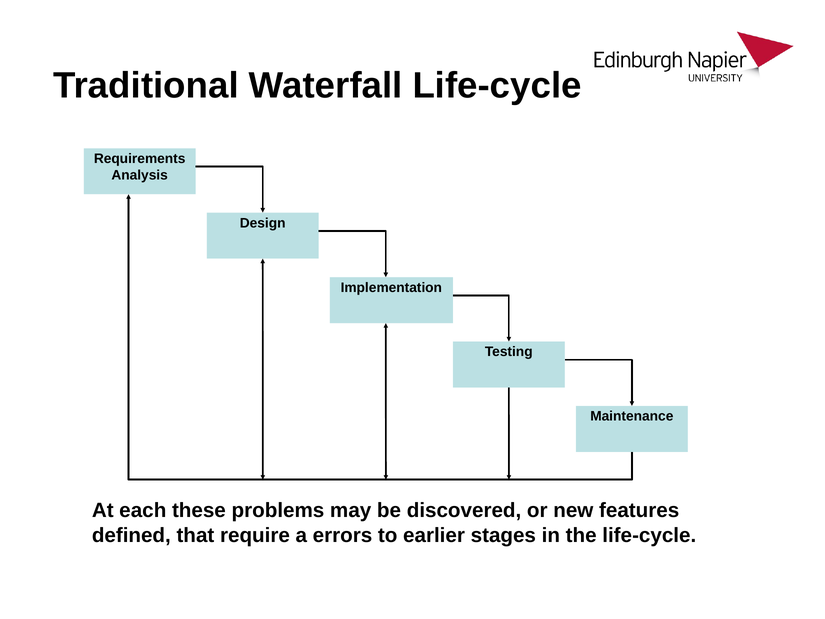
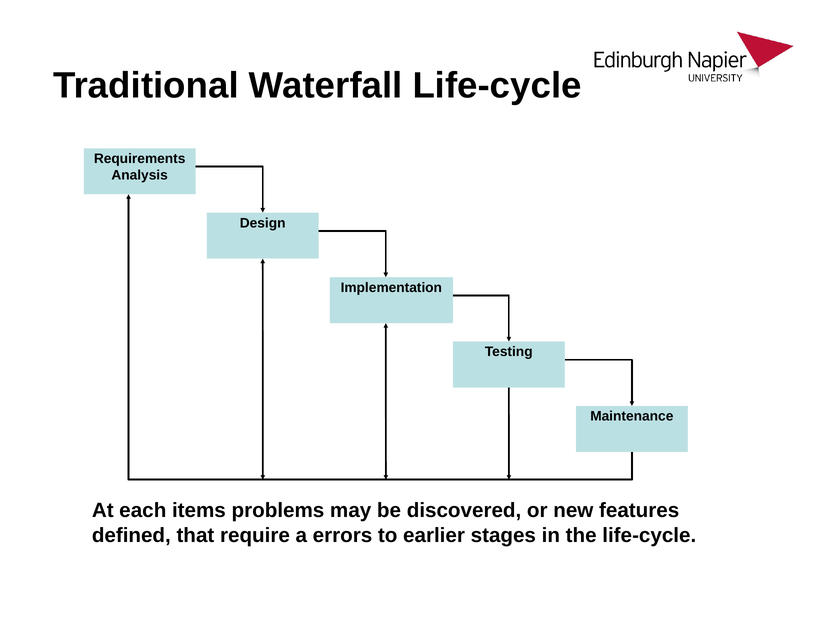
these: these -> items
